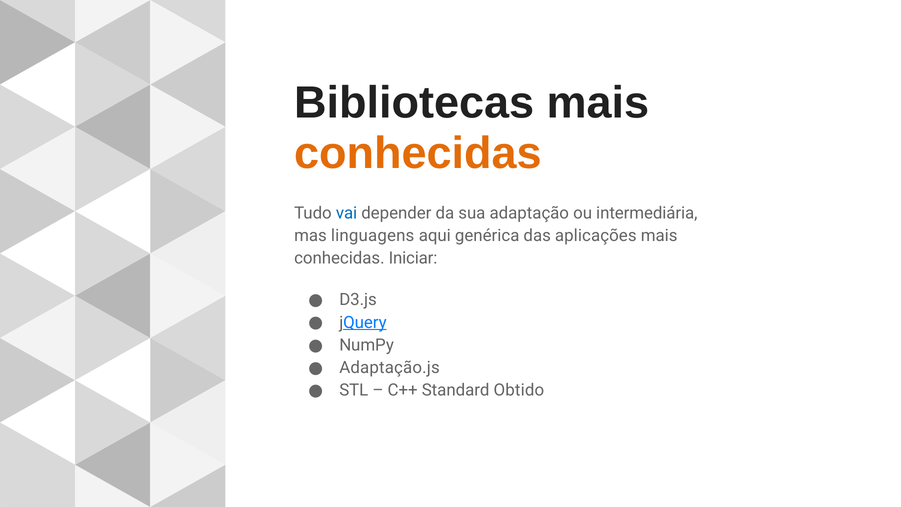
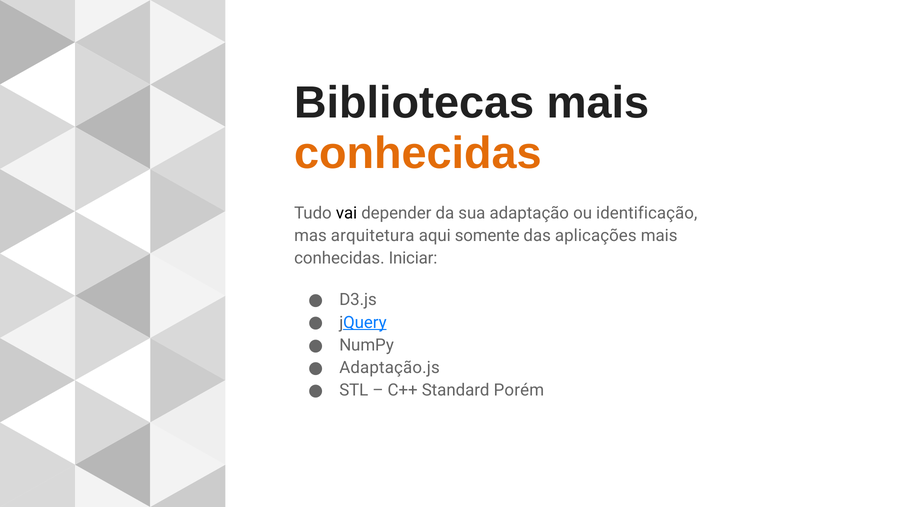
vai colour: blue -> black
intermediária: intermediária -> identificação
linguagens: linguagens -> arquitetura
genérica: genérica -> somente
Obtido: Obtido -> Porém
